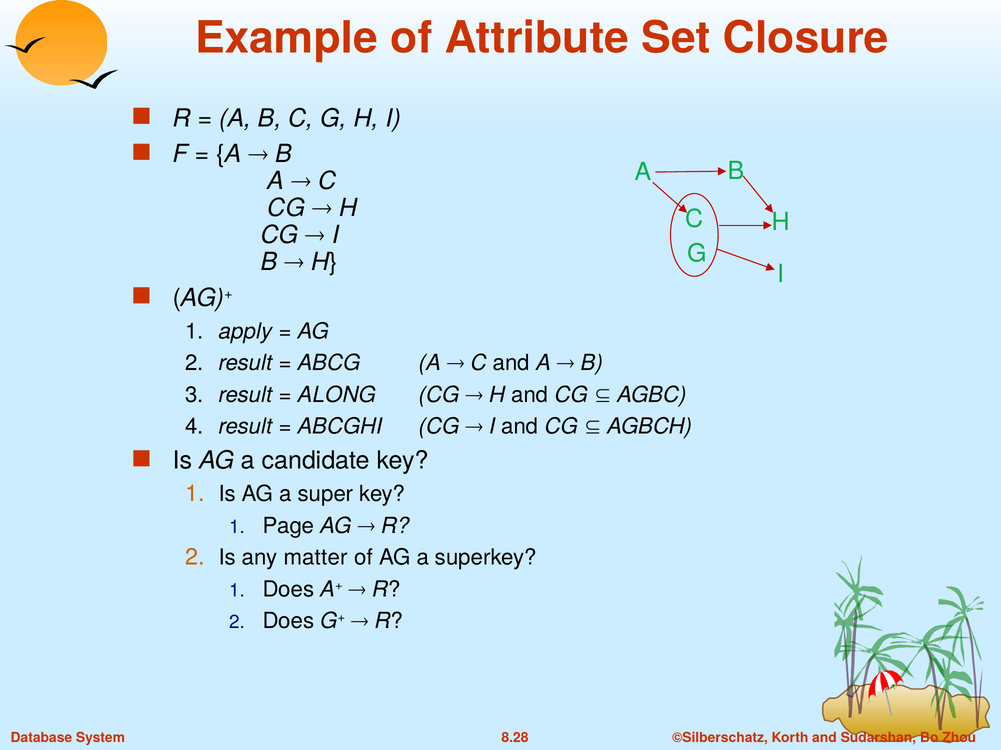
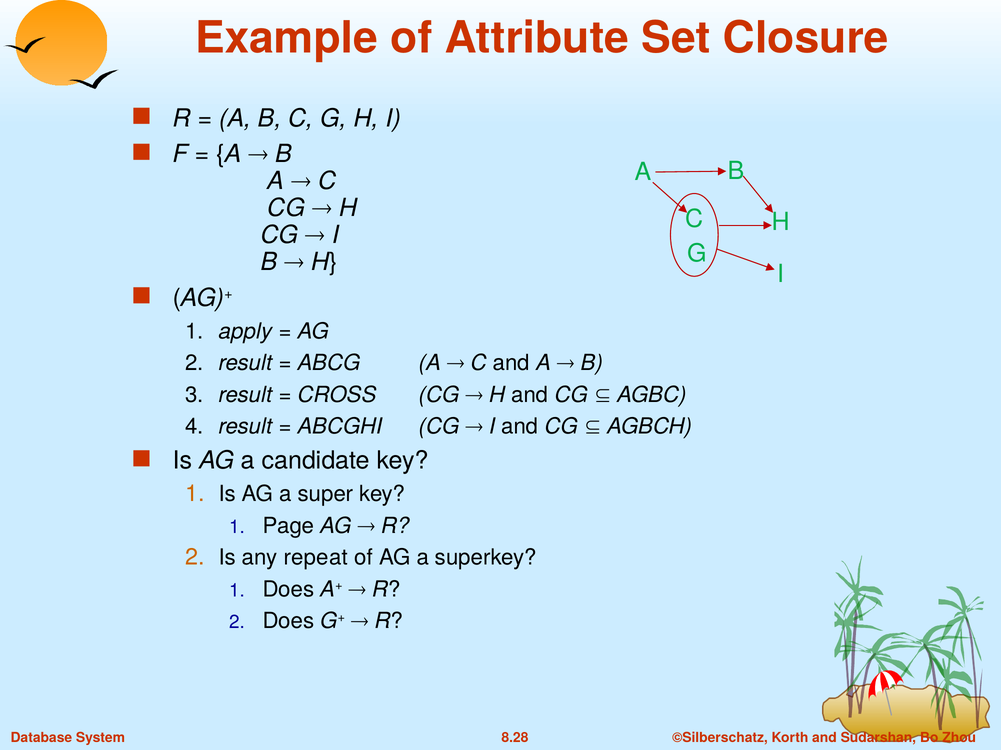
ALONG: ALONG -> CROSS
matter: matter -> repeat
